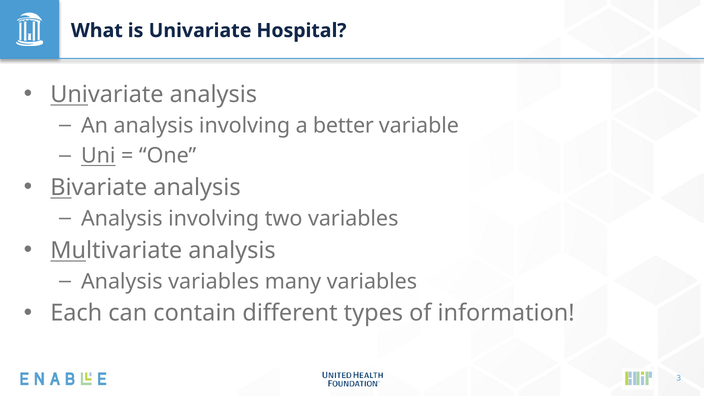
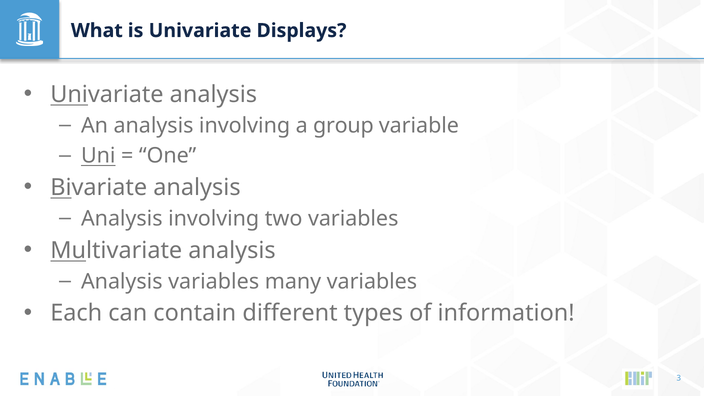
Hospital: Hospital -> Displays
better: better -> group
